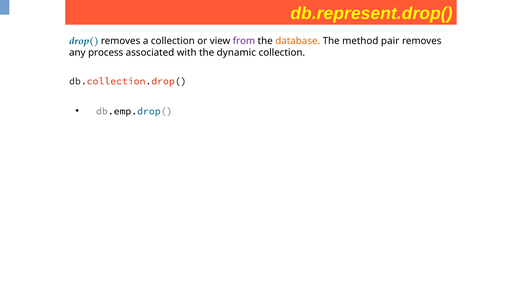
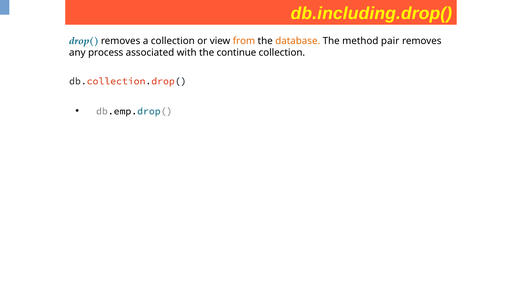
db.represent.drop(: db.represent.drop( -> db.including.drop(
from colour: purple -> orange
dynamic: dynamic -> continue
